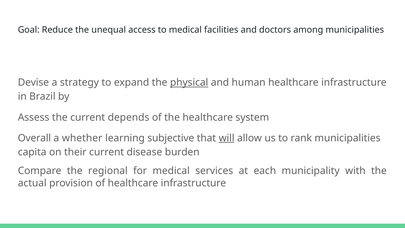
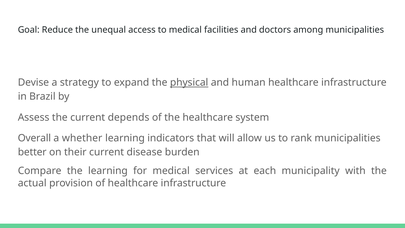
subjective: subjective -> indicators
will underline: present -> none
capita: capita -> better
the regional: regional -> learning
